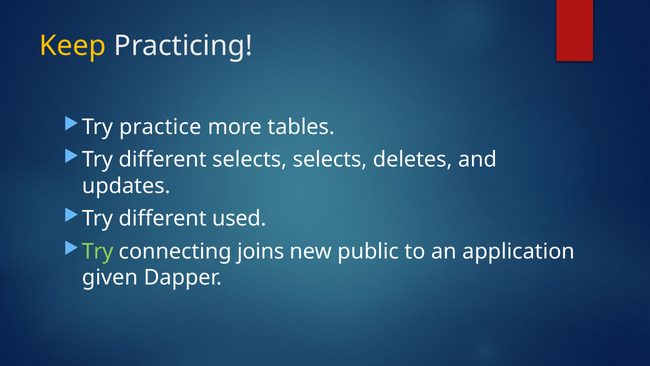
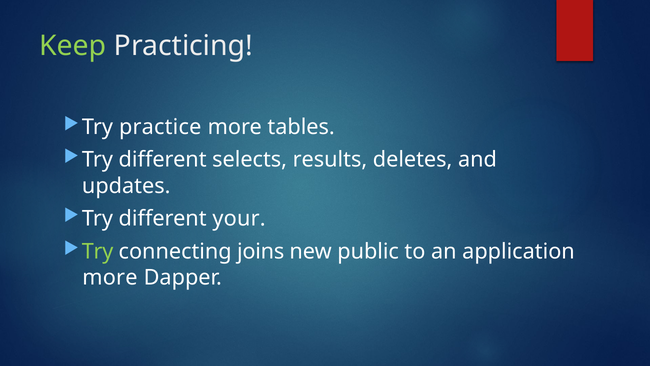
Keep colour: yellow -> light green
selects selects: selects -> results
used: used -> your
given at (110, 277): given -> more
